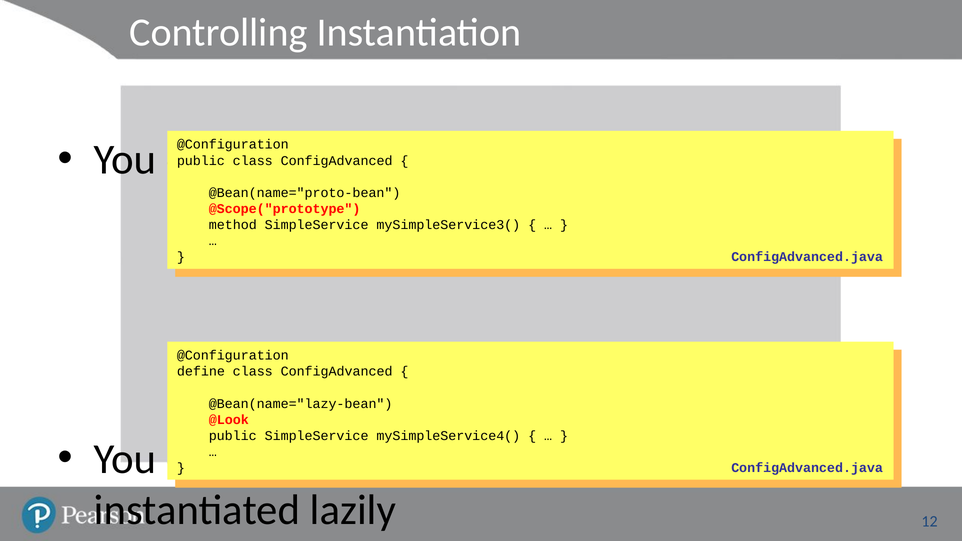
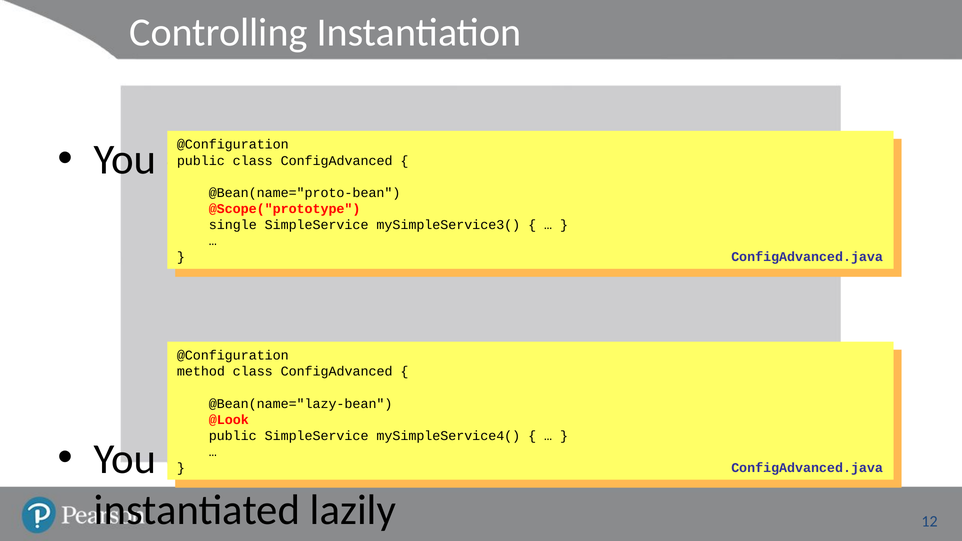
method: method -> single
define: define -> method
